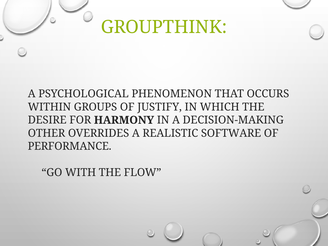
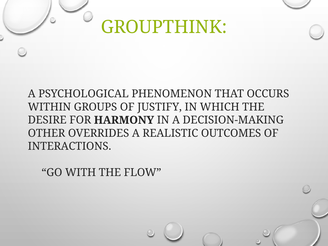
SOFTWARE: SOFTWARE -> OUTCOMES
PERFORMANCE: PERFORMANCE -> INTERACTIONS
